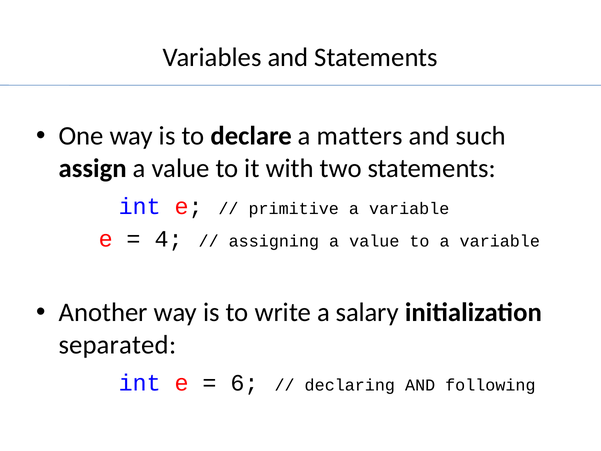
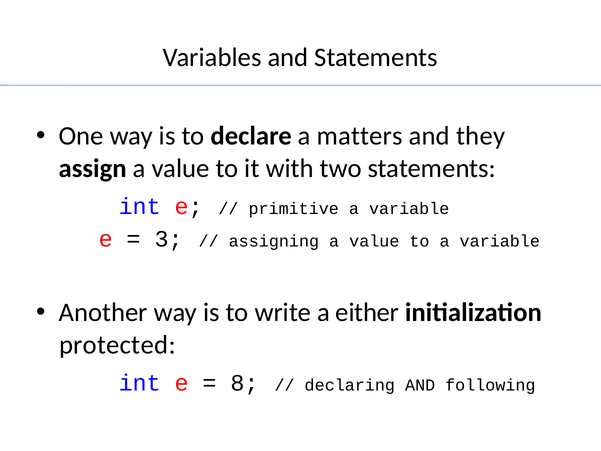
such: such -> they
4: 4 -> 3
salary: salary -> either
separated: separated -> protected
6: 6 -> 8
